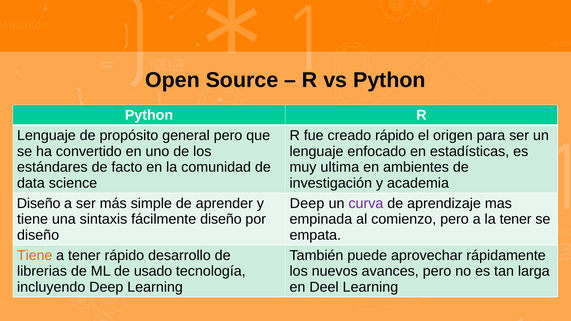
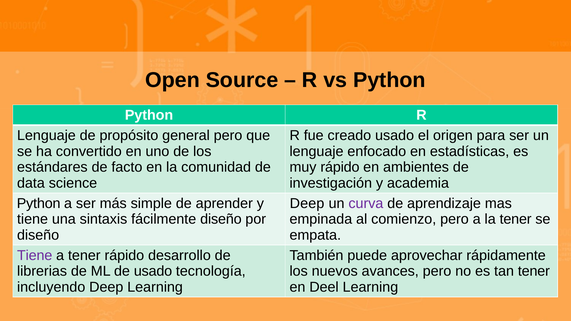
creado rápido: rápido -> usado
muy ultima: ultima -> rápido
Diseño at (39, 203): Diseño -> Python
Tiene at (35, 255) colour: orange -> purple
tan larga: larga -> tener
